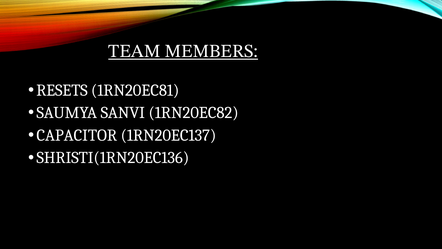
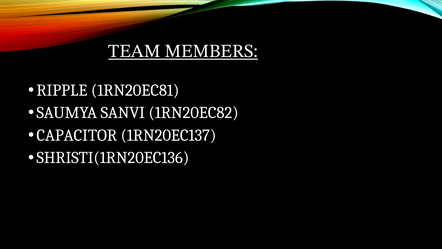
RESETS: RESETS -> RIPPLE
